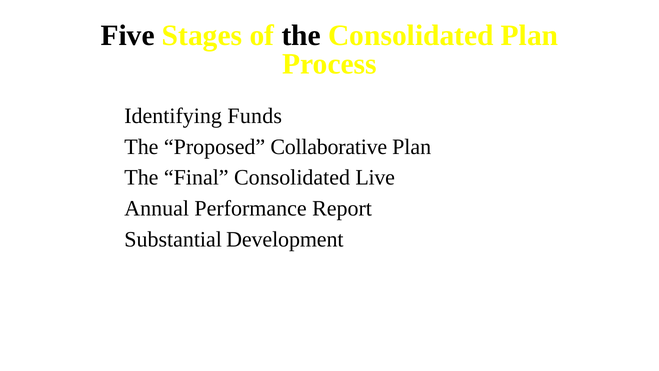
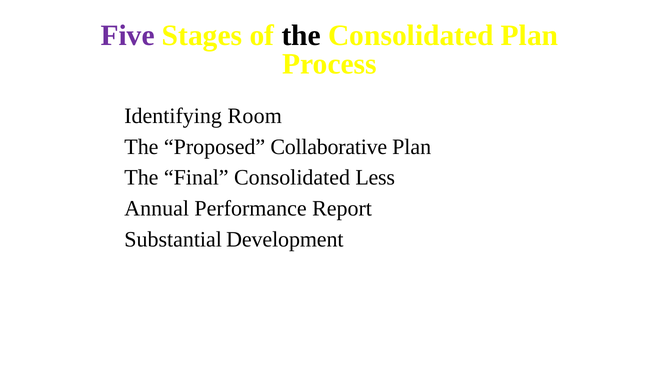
Five colour: black -> purple
Funds: Funds -> Room
Live: Live -> Less
